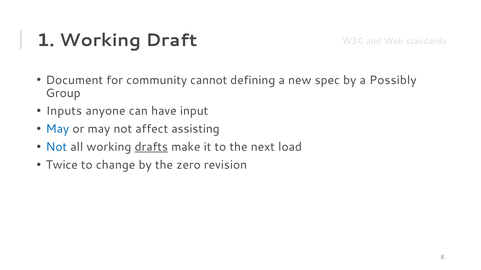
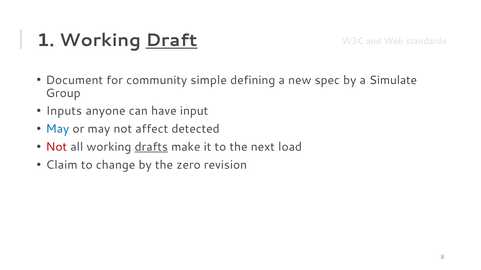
Draft underline: none -> present
cannot: cannot -> simple
Possibly: Possibly -> Simulate
assisting: assisting -> detected
Not at (56, 147) colour: blue -> red
Twice: Twice -> Claim
